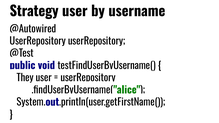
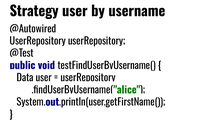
They: They -> Data
